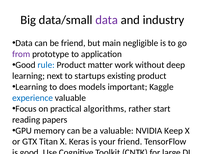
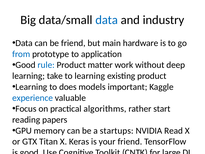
data at (107, 20) colour: purple -> blue
negligible: negligible -> hardware
from colour: purple -> blue
next: next -> take
to startups: startups -> learning
a valuable: valuable -> startups
Keep: Keep -> Read
